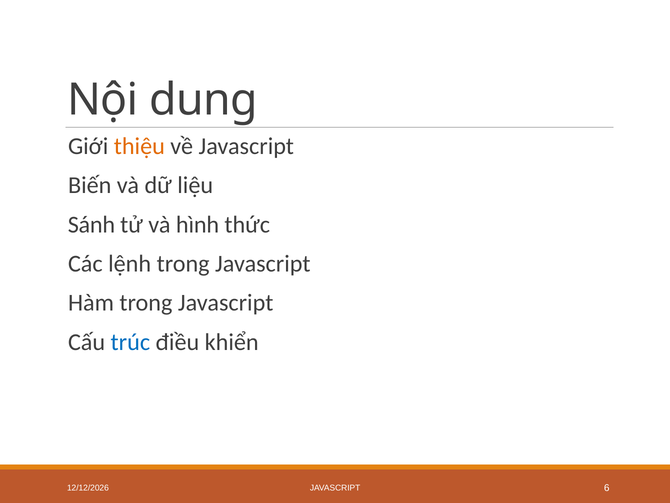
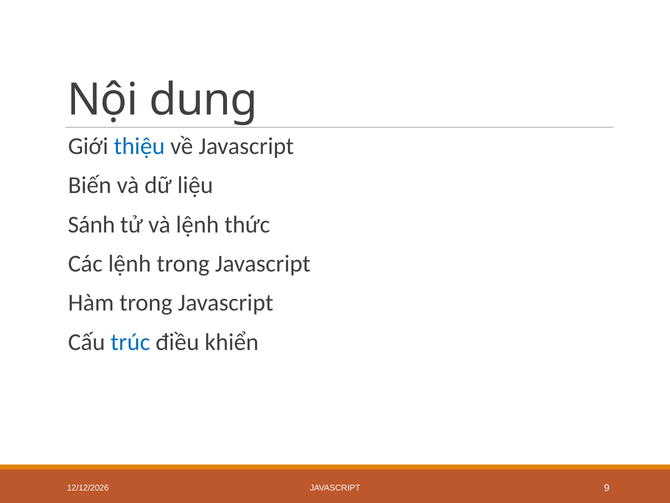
thiệu colour: orange -> blue
và hình: hình -> lệnh
6: 6 -> 9
